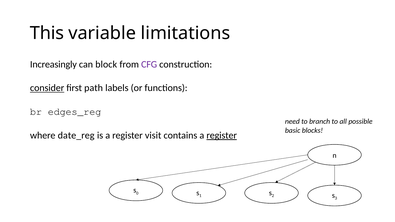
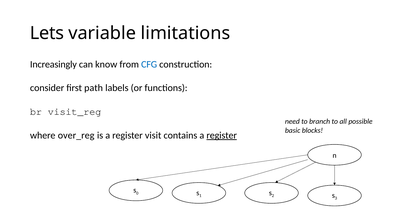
This: This -> Lets
block: block -> know
CFG colour: purple -> blue
consider underline: present -> none
edges_reg: edges_reg -> visit_reg
date_reg: date_reg -> over_reg
